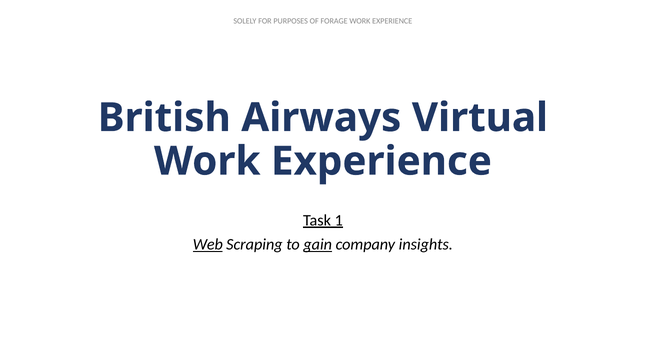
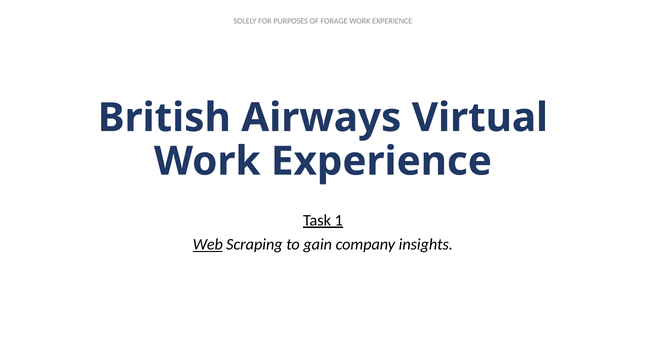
gain underline: present -> none
